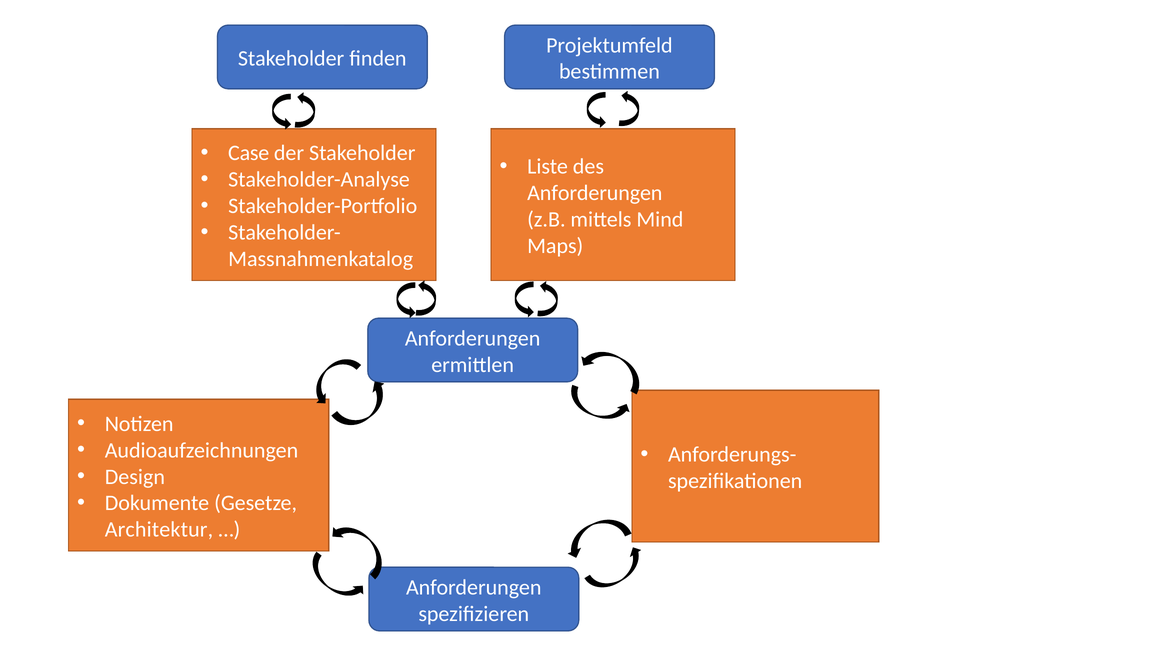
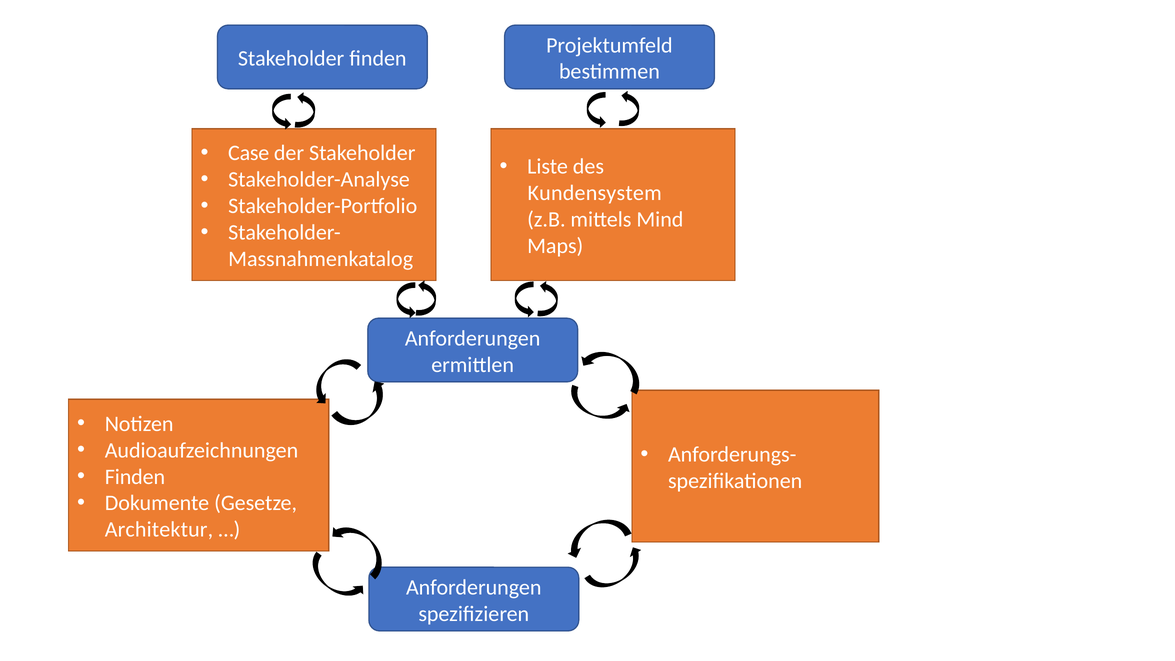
Anforderungen at (595, 193): Anforderungen -> Kundensystem
Design at (135, 477): Design -> Finden
